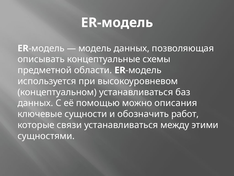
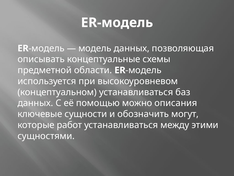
работ: работ -> могут
связи: связи -> работ
